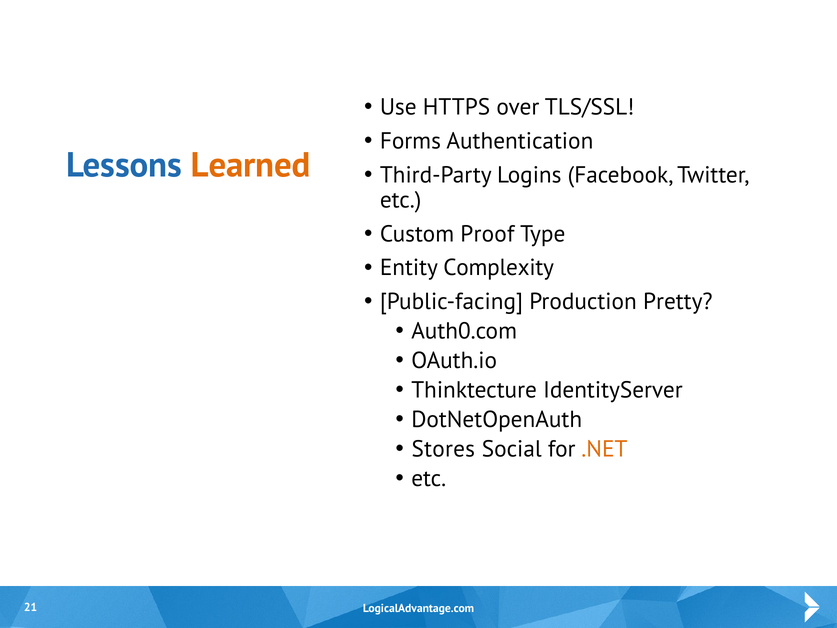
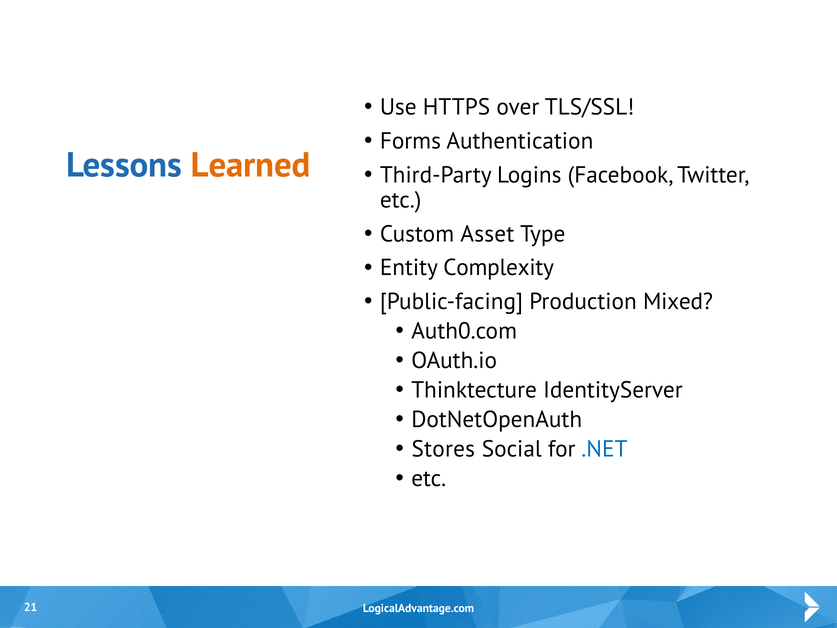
Proof: Proof -> Asset
Pretty: Pretty -> Mixed
.NET colour: orange -> blue
